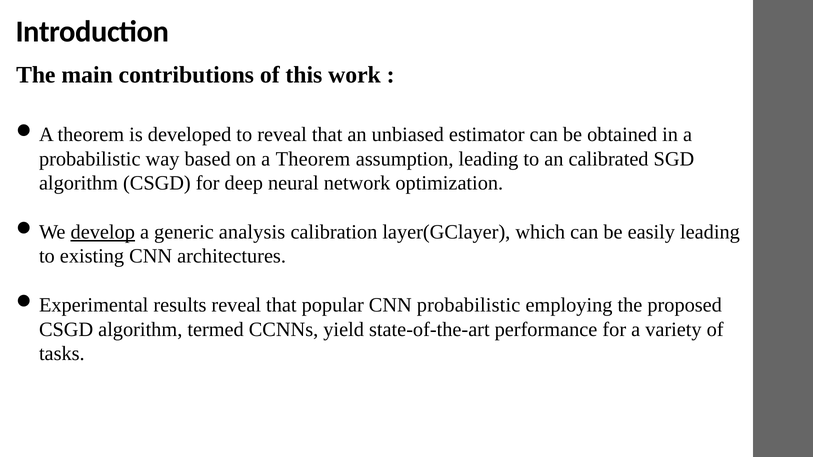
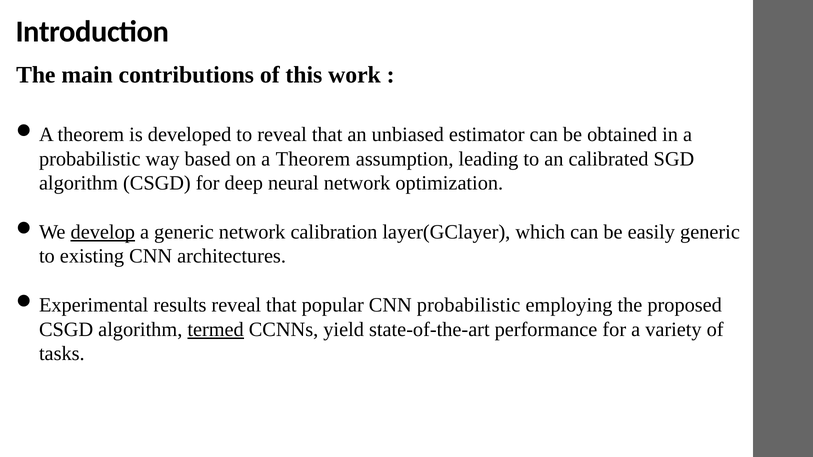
generic analysis: analysis -> network
easily leading: leading -> generic
termed underline: none -> present
